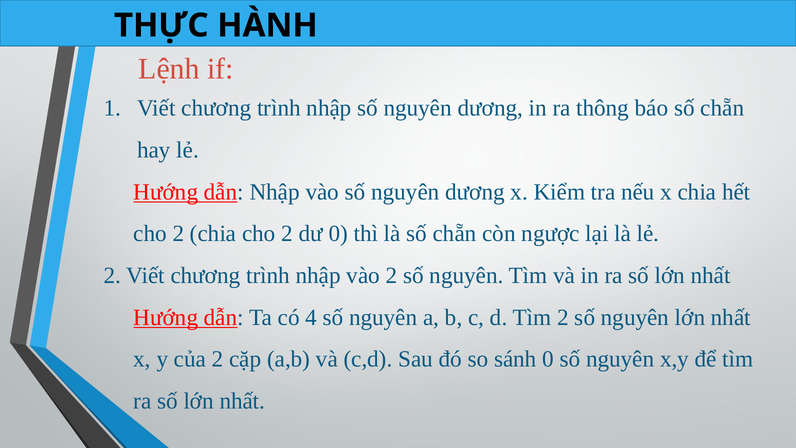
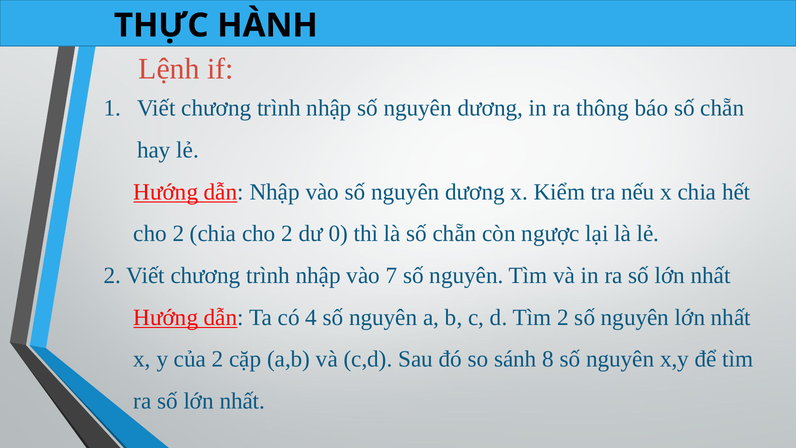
vào 2: 2 -> 7
sánh 0: 0 -> 8
